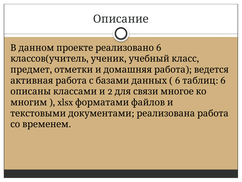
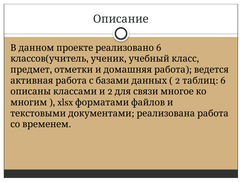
6 at (178, 80): 6 -> 2
